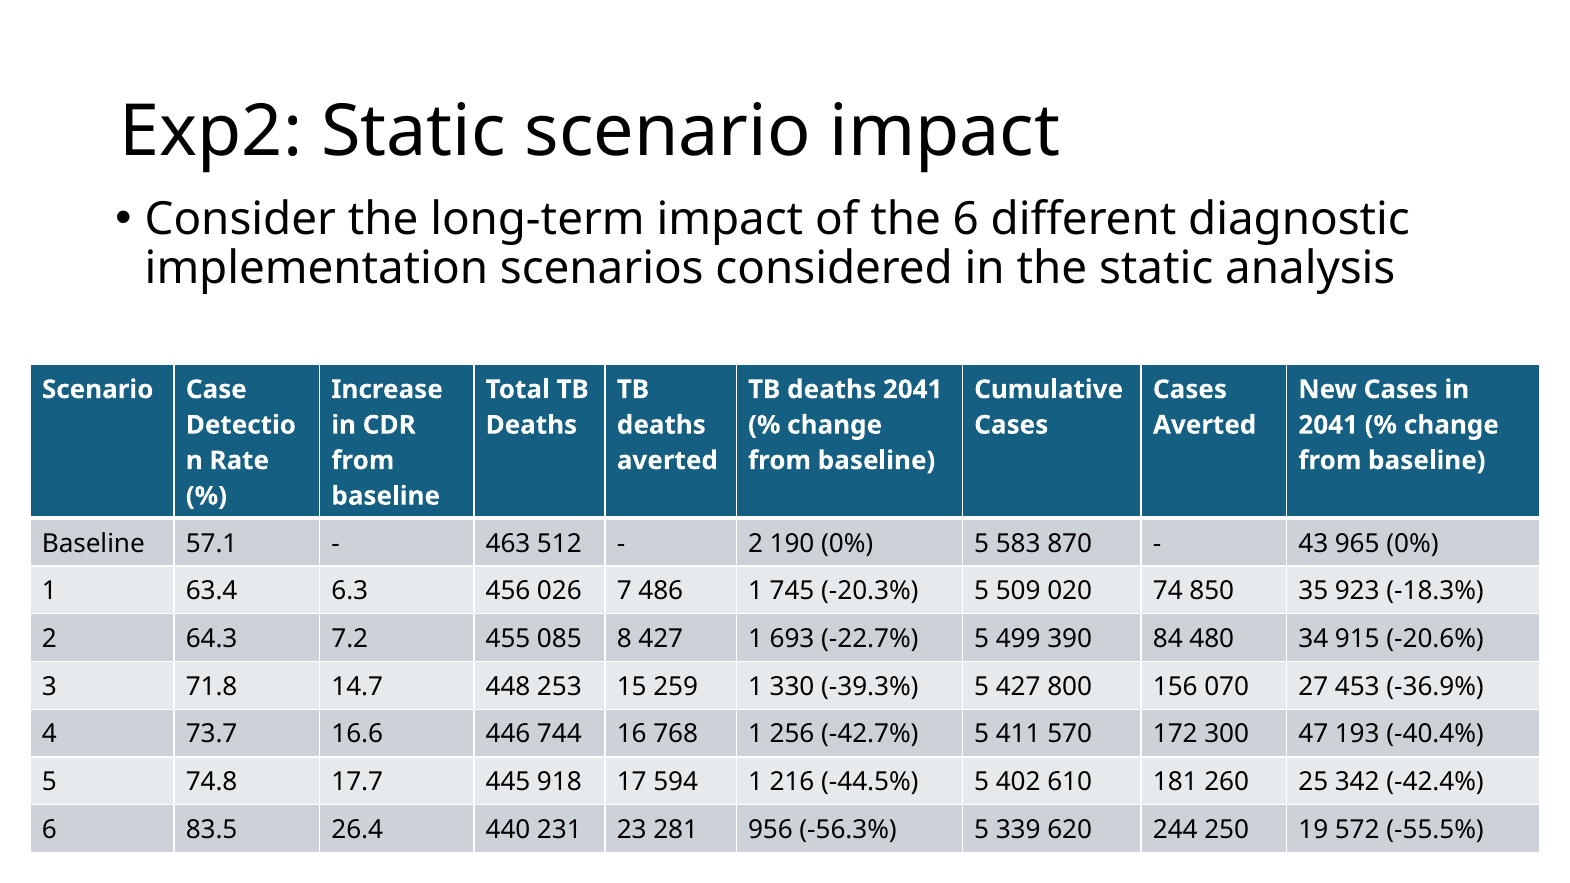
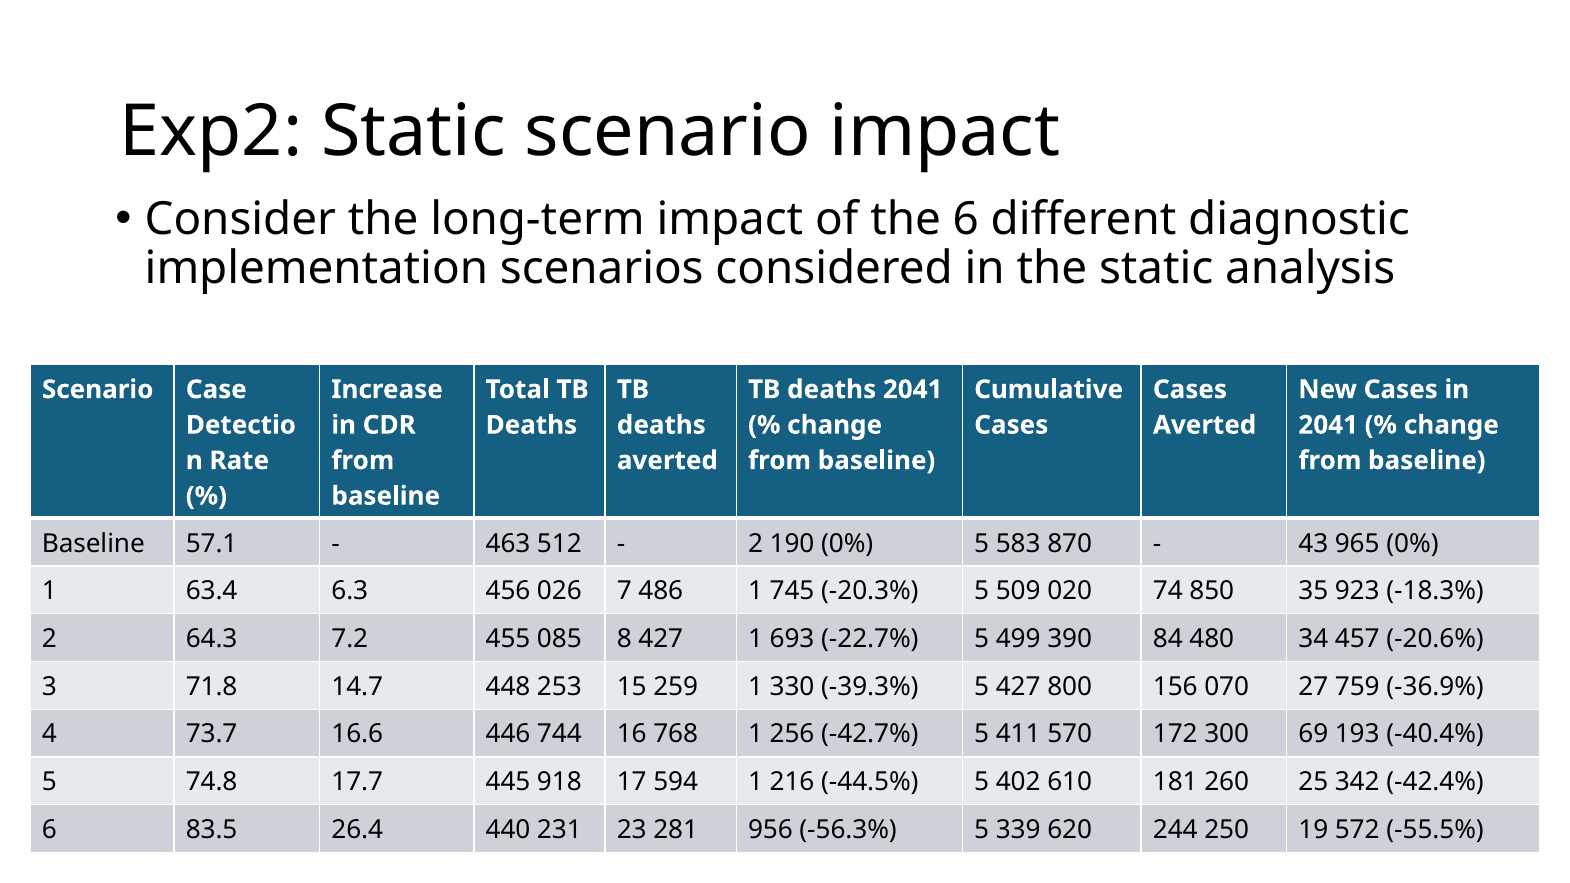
915: 915 -> 457
453: 453 -> 759
47: 47 -> 69
